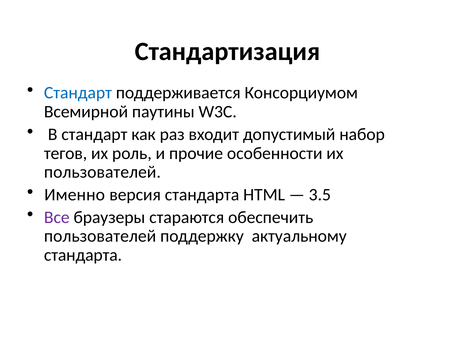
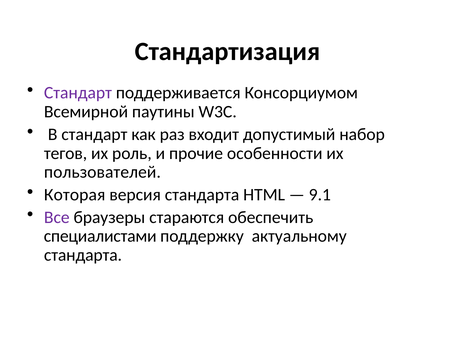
Стандарт at (78, 93) colour: blue -> purple
Именно: Именно -> Которая
3.5: 3.5 -> 9.1
пользователей at (100, 236): пользователей -> специалистами
